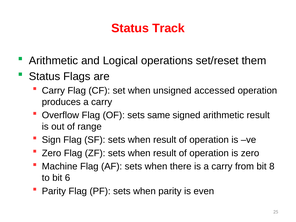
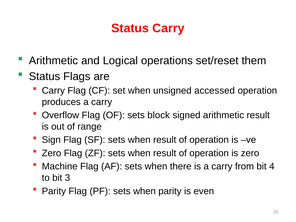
Status Track: Track -> Carry
same: same -> block
8: 8 -> 4
6: 6 -> 3
